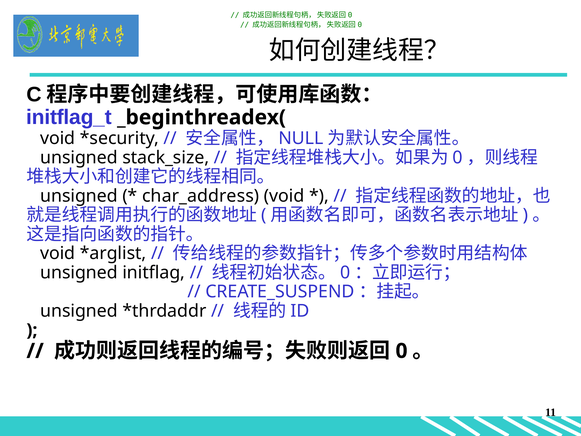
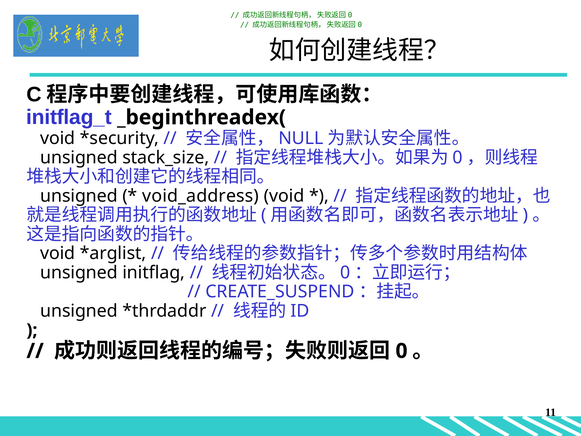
char_address: char_address -> void_address
